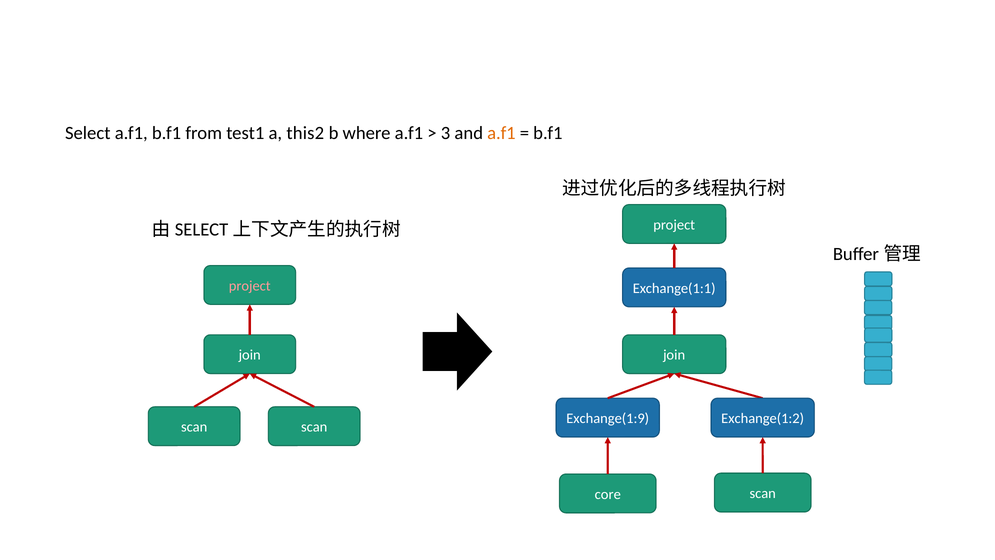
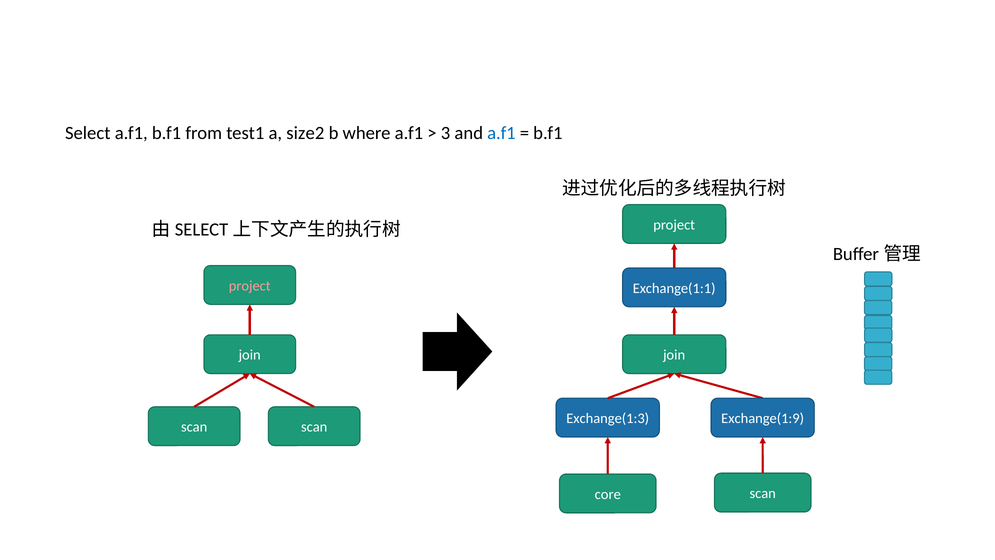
this2: this2 -> size2
a.f1 at (501, 133) colour: orange -> blue
Exchange(1:9: Exchange(1:9 -> Exchange(1:3
Exchange(1:2: Exchange(1:2 -> Exchange(1:9
